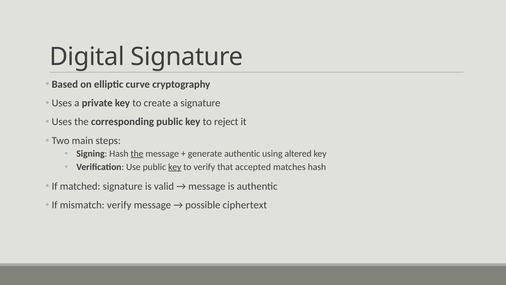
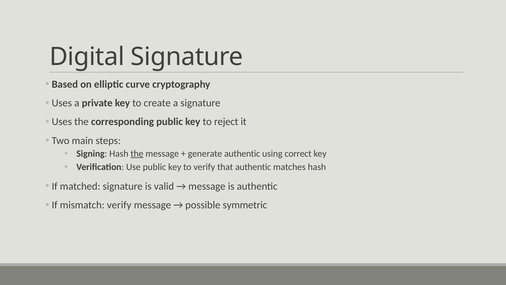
altered: altered -> correct
key at (175, 167) underline: present -> none
that accepted: accepted -> authentic
ciphertext: ciphertext -> symmetric
